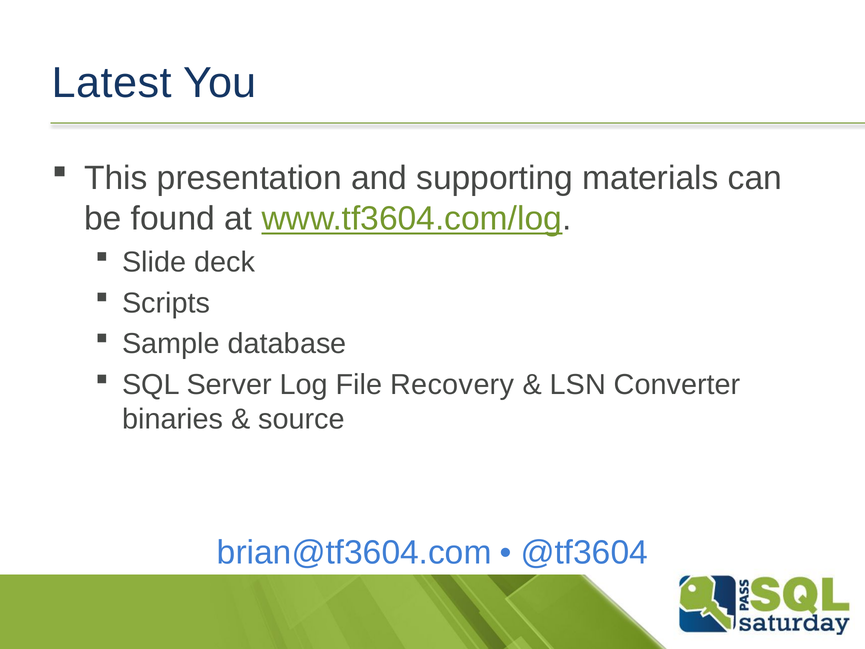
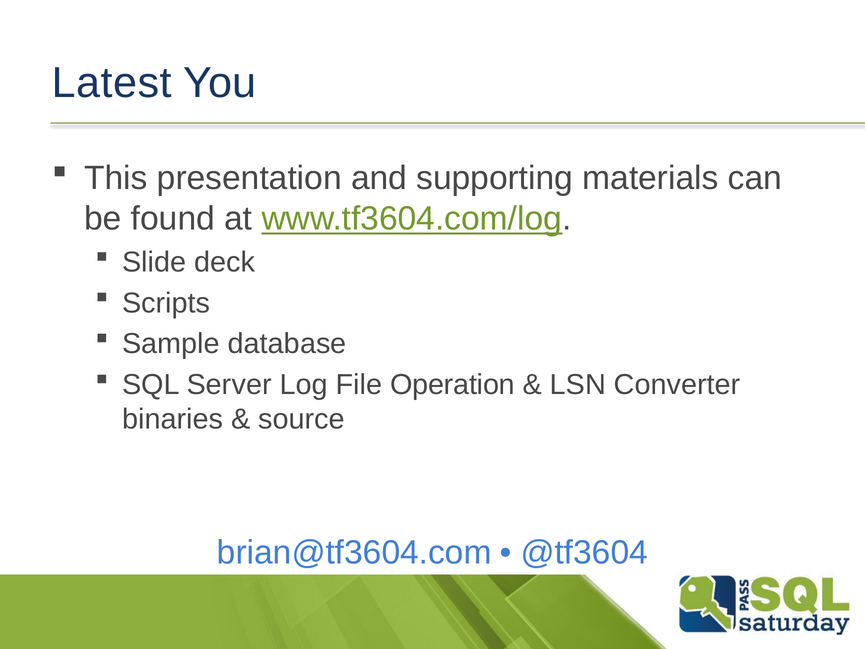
Recovery: Recovery -> Operation
